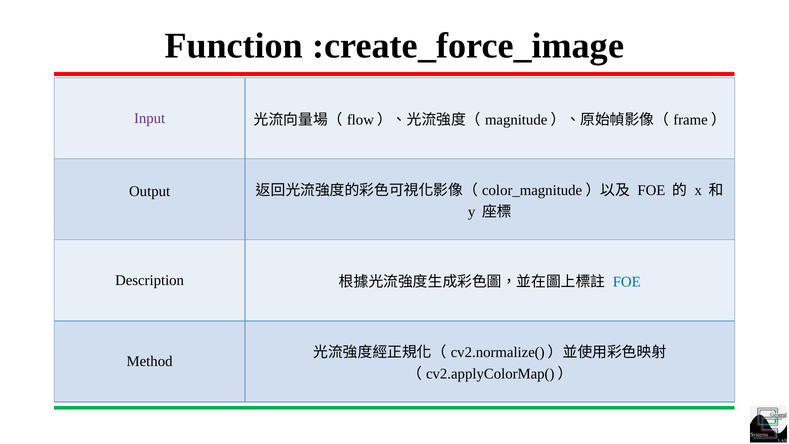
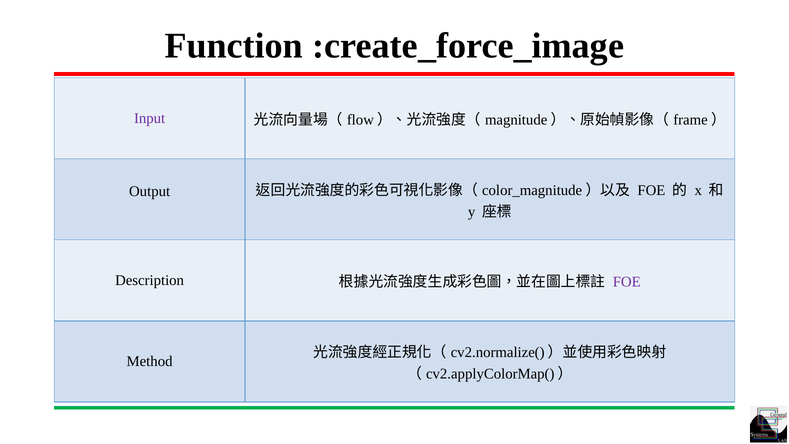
FOE at (627, 282) colour: blue -> purple
